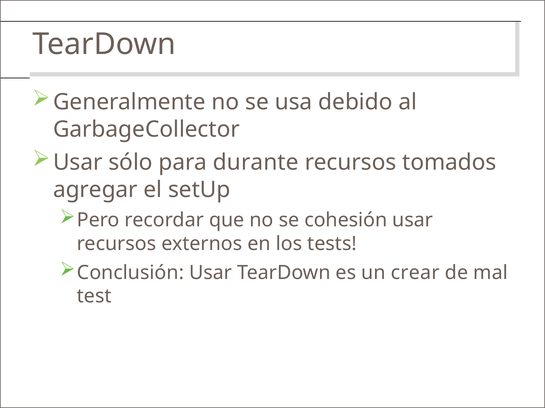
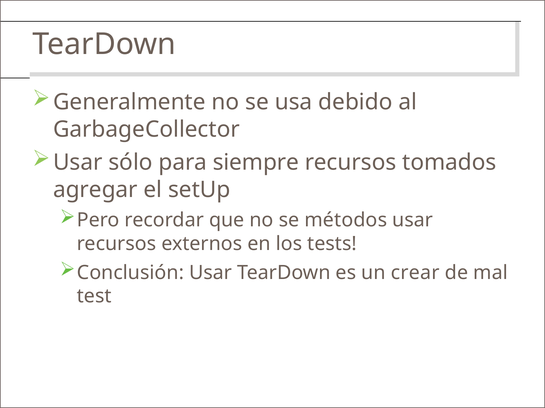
durante: durante -> siempre
cohesión: cohesión -> métodos
